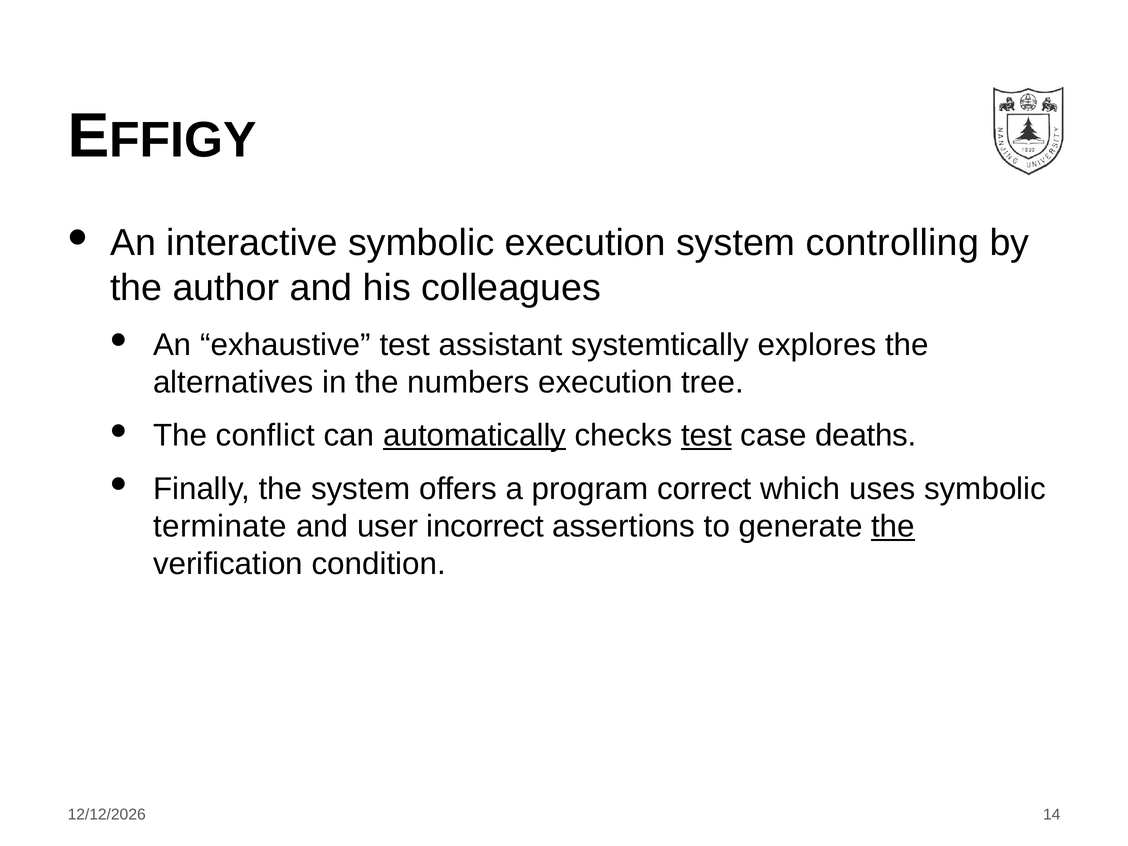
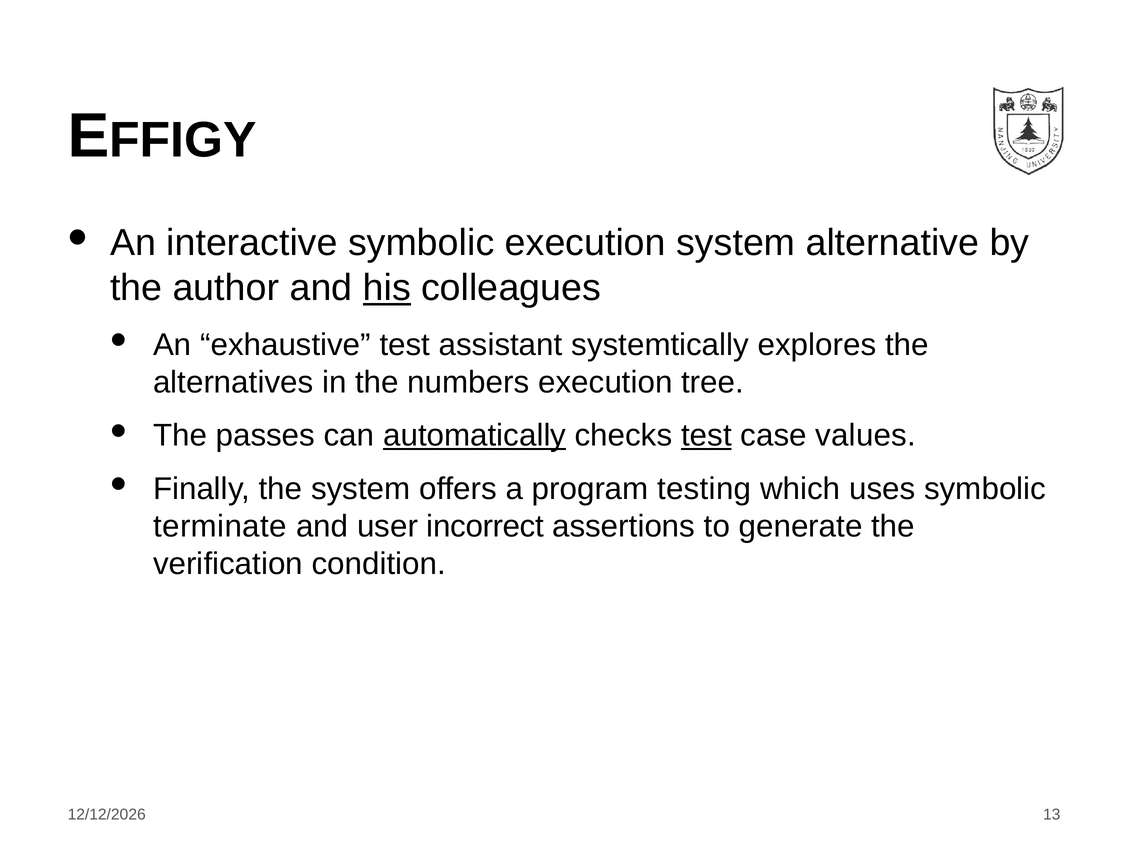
controlling: controlling -> alternative
his underline: none -> present
conflict: conflict -> passes
deaths: deaths -> values
correct: correct -> testing
the at (893, 526) underline: present -> none
14: 14 -> 13
